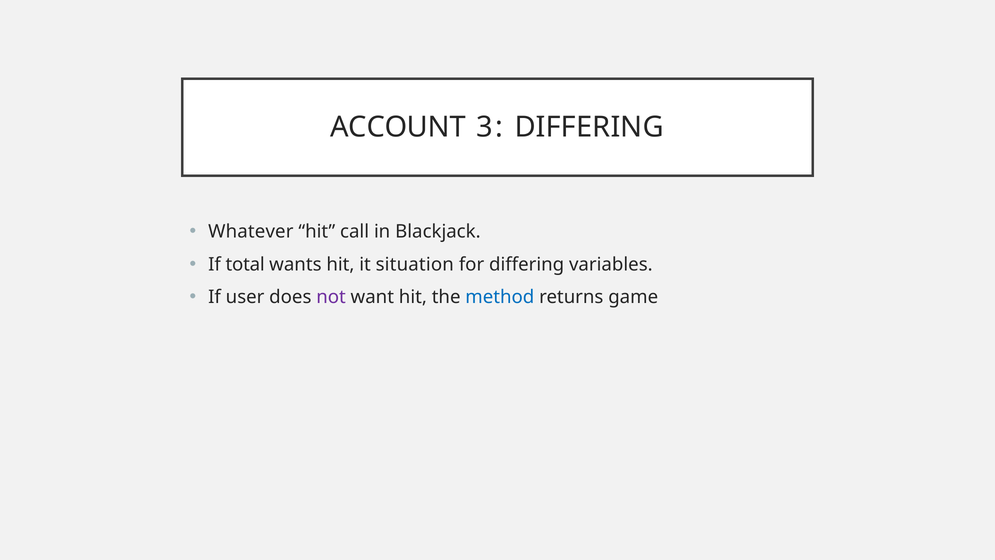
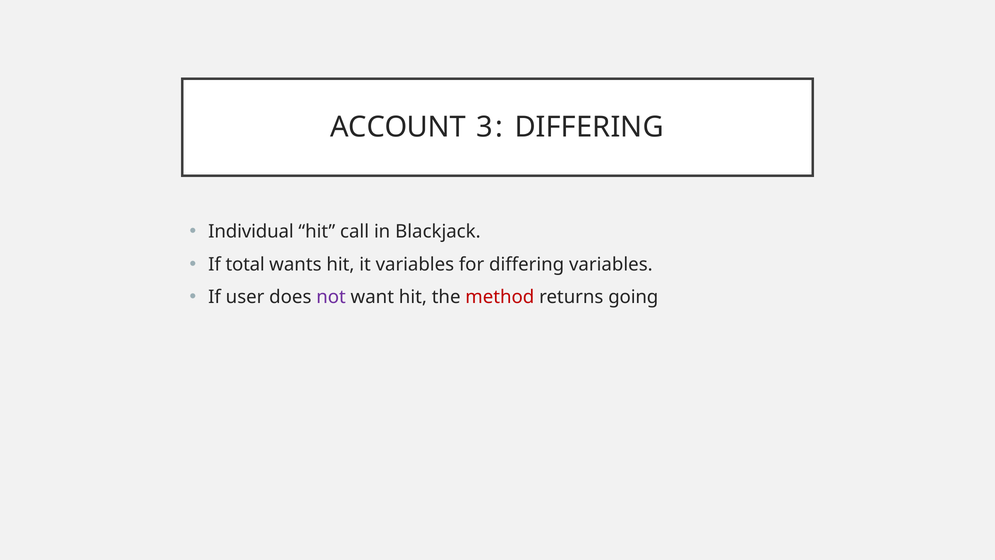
Whatever: Whatever -> Individual
it situation: situation -> variables
method colour: blue -> red
game: game -> going
